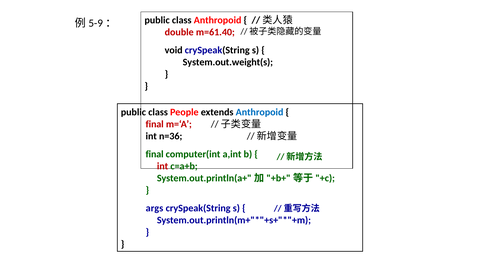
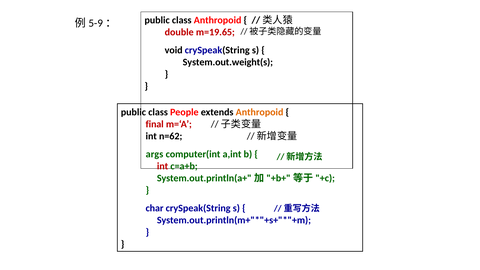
m=61.40: m=61.40 -> m=19.65
Anthropoid at (260, 112) colour: blue -> orange
n=36: n=36 -> n=62
final at (155, 154): final -> args
args: args -> char
